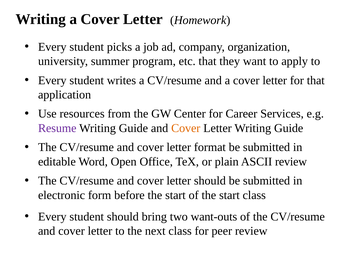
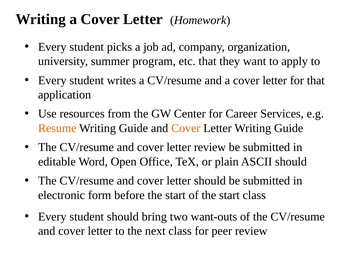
Resume colour: purple -> orange
letter format: format -> review
ASCII review: review -> should
